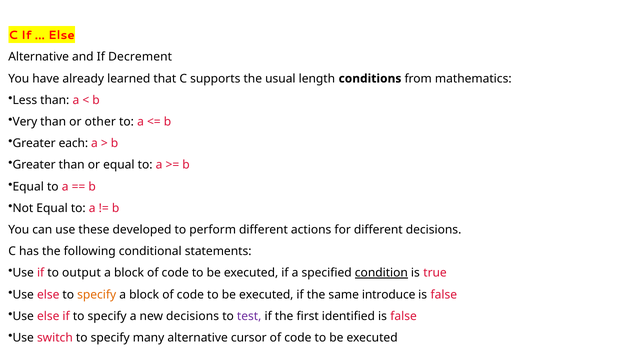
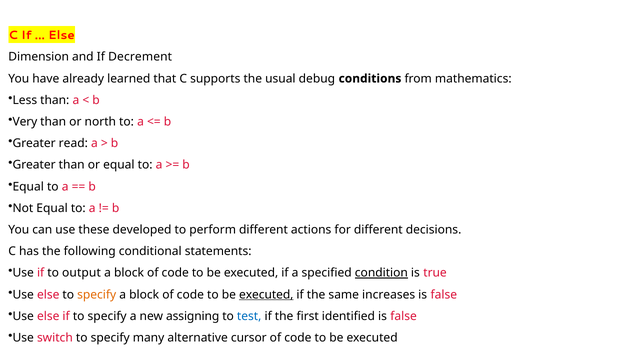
Alternative at (39, 57): Alternative -> Dimension
length: length -> debug
other: other -> north
each: each -> read
executed at (266, 295) underline: none -> present
introduce: introduce -> increases
new decisions: decisions -> assigning
test colour: purple -> blue
